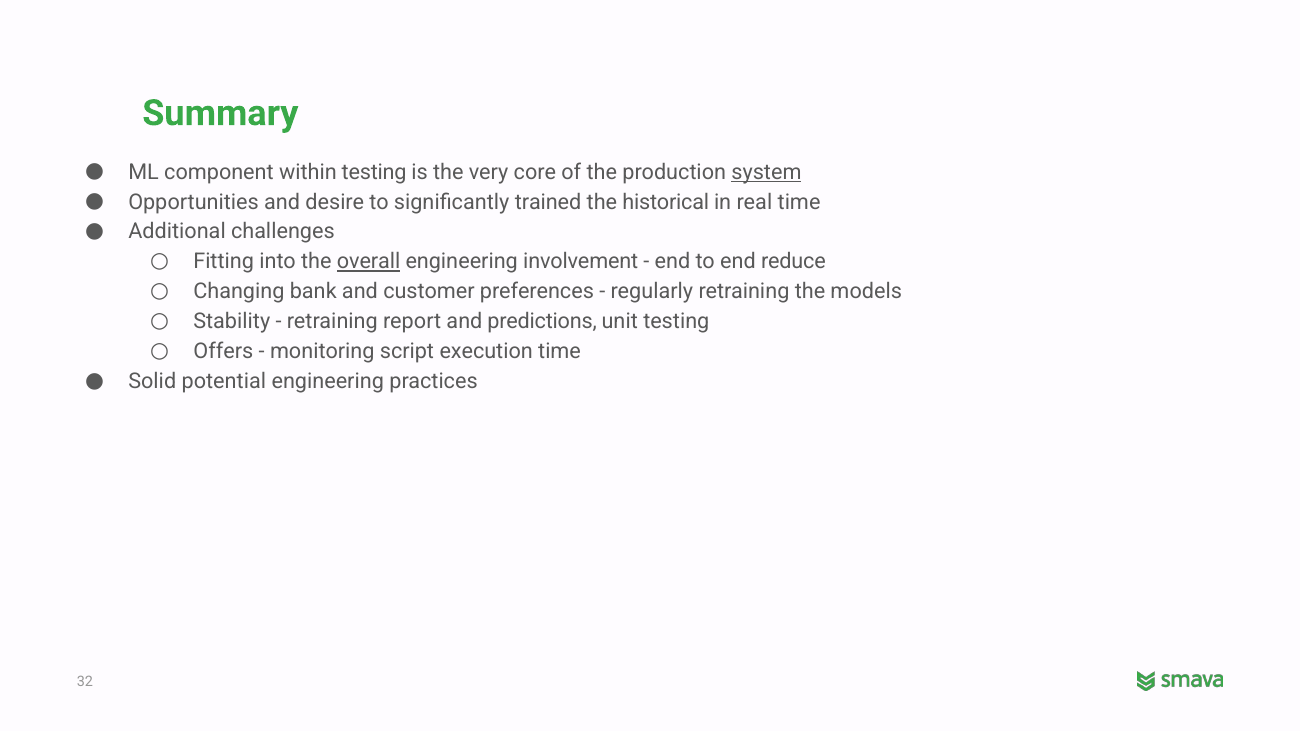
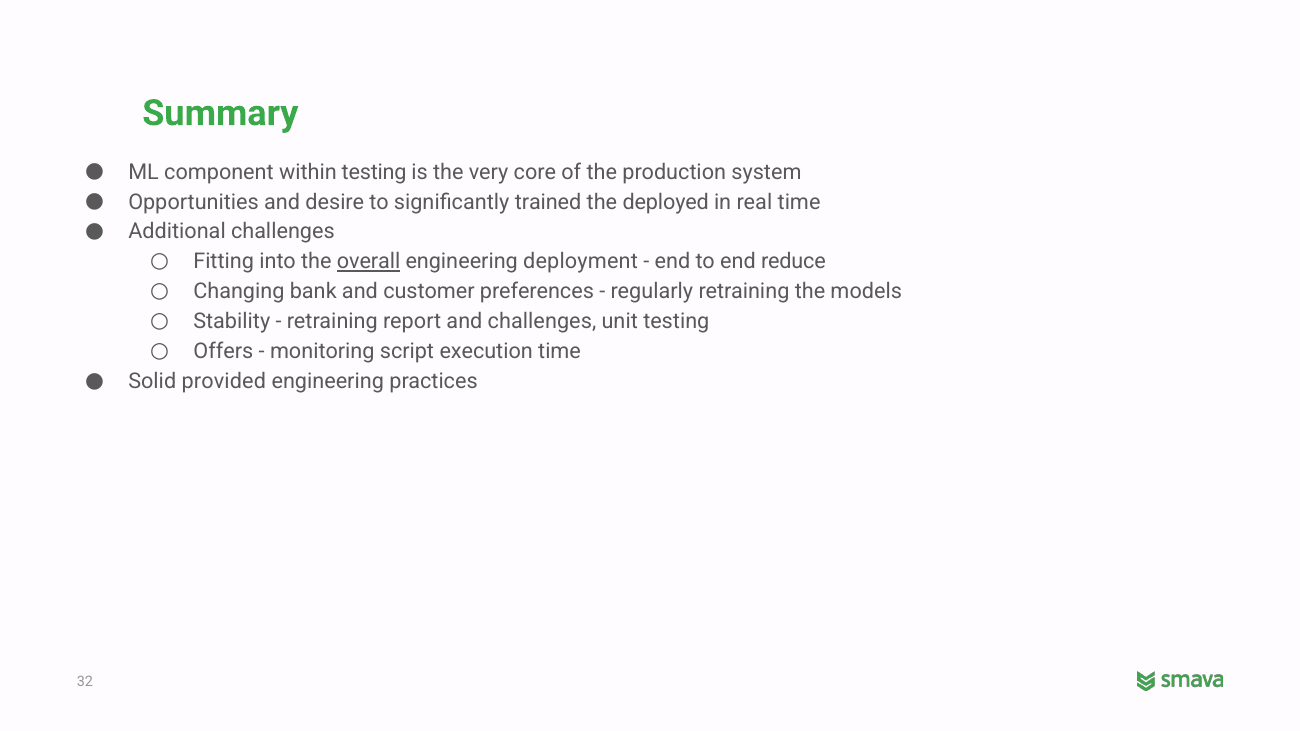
system underline: present -> none
historical: historical -> deployed
involvement: involvement -> deployment
and predictions: predictions -> challenges
potential: potential -> provided
